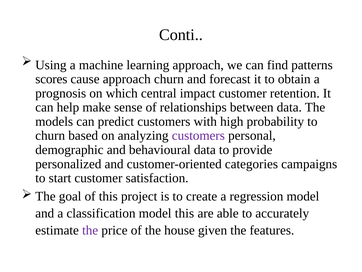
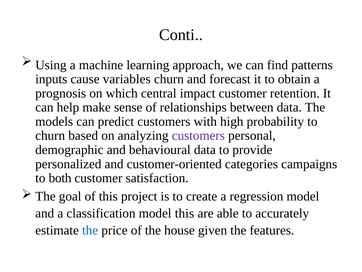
scores: scores -> inputs
cause approach: approach -> variables
start: start -> both
the at (90, 230) colour: purple -> blue
